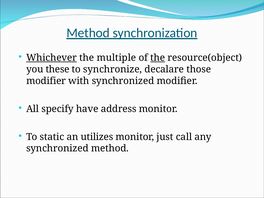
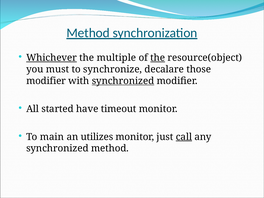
these: these -> must
synchronized at (123, 81) underline: none -> present
specify: specify -> started
address: address -> timeout
static: static -> main
call underline: none -> present
